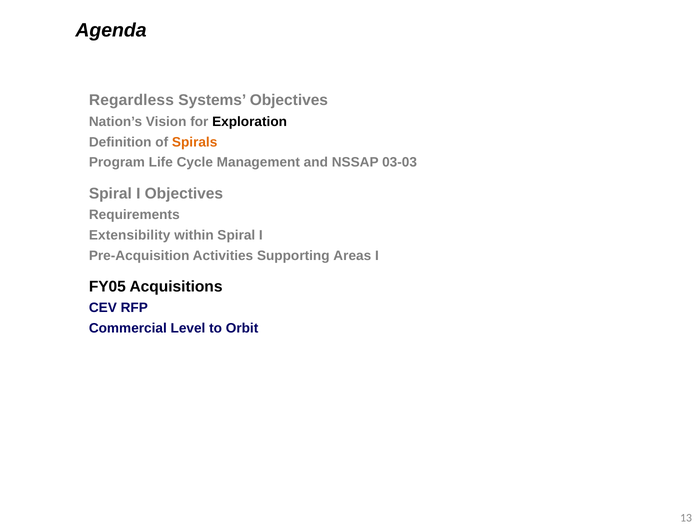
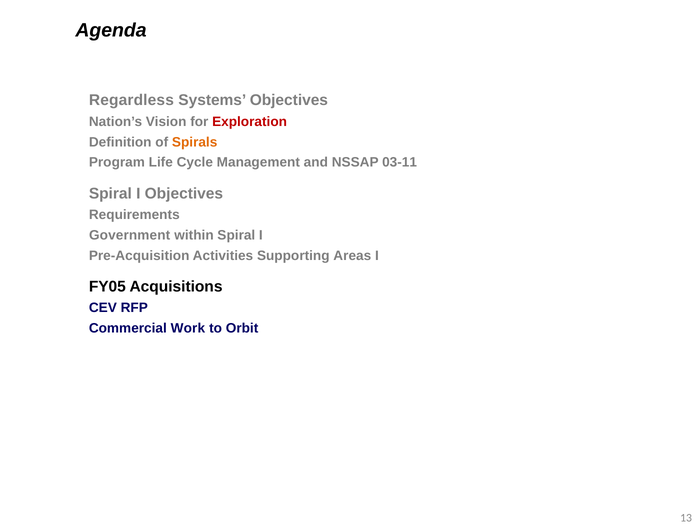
Exploration colour: black -> red
03-03: 03-03 -> 03-11
Extensibility: Extensibility -> Government
Level: Level -> Work
